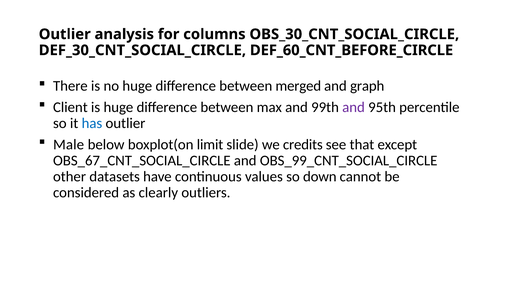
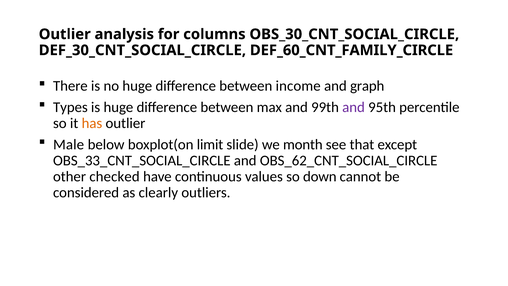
DEF_60_CNT_BEFORE_CIRCLE: DEF_60_CNT_BEFORE_CIRCLE -> DEF_60_CNT_FAMILY_CIRCLE
merged: merged -> income
Client: Client -> Types
has colour: blue -> orange
credits: credits -> month
OBS_67_CNT_SOCIAL_CIRCLE: OBS_67_CNT_SOCIAL_CIRCLE -> OBS_33_CNT_SOCIAL_CIRCLE
OBS_99_CNT_SOCIAL_CIRCLE: OBS_99_CNT_SOCIAL_CIRCLE -> OBS_62_CNT_SOCIAL_CIRCLE
datasets: datasets -> checked
